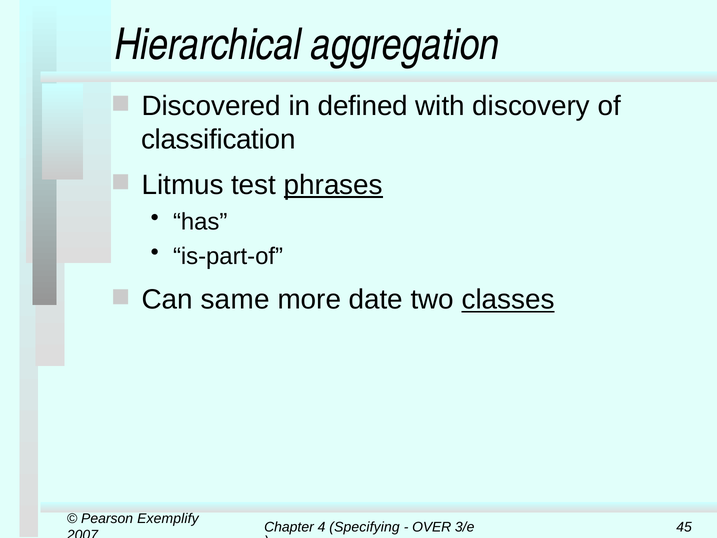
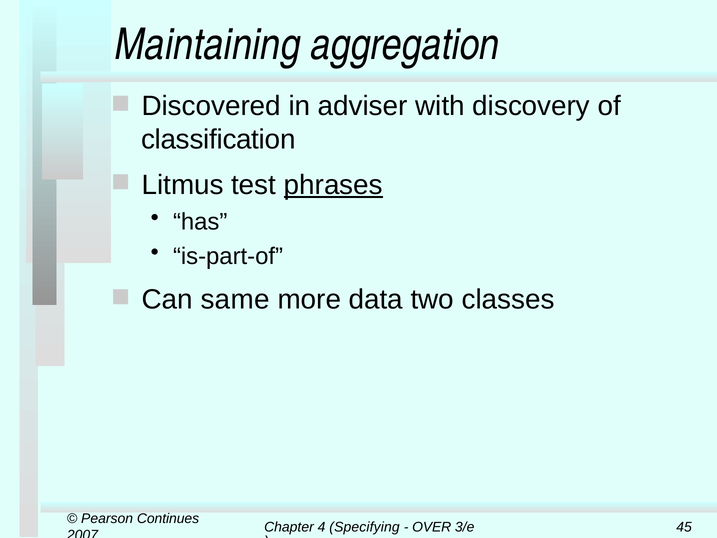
Hierarchical: Hierarchical -> Maintaining
defined: defined -> adviser
date: date -> data
classes underline: present -> none
Exemplify: Exemplify -> Continues
